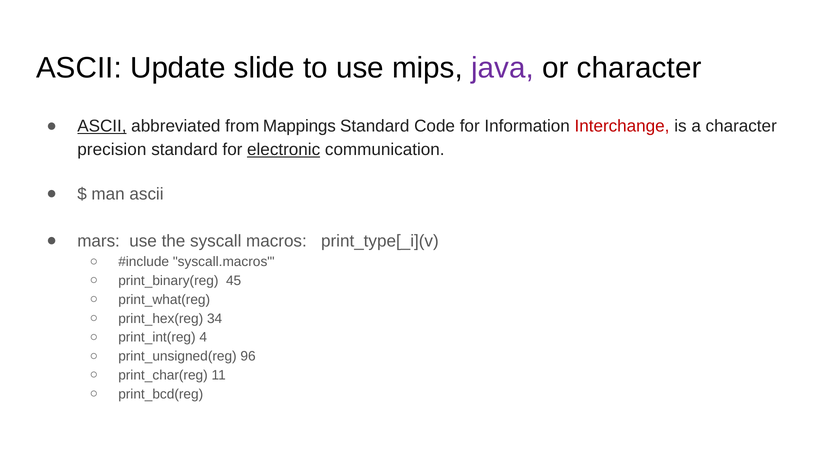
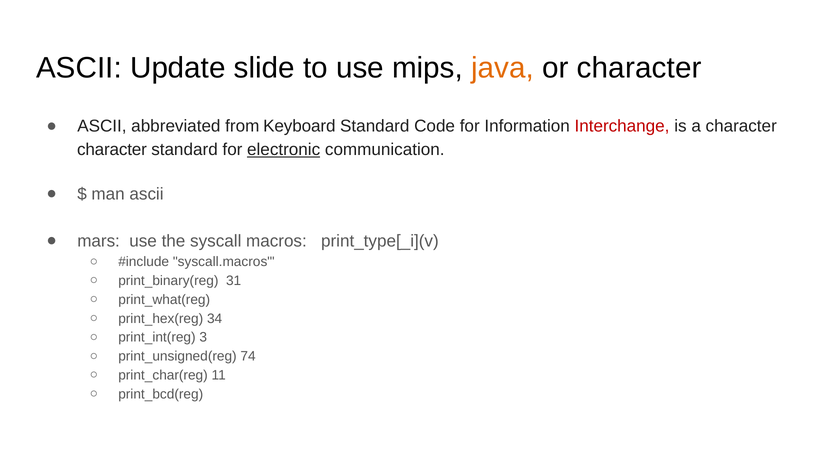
java colour: purple -> orange
ASCII at (102, 126) underline: present -> none
Mappings: Mappings -> Keyboard
precision at (112, 150): precision -> character
45: 45 -> 31
4: 4 -> 3
96: 96 -> 74
